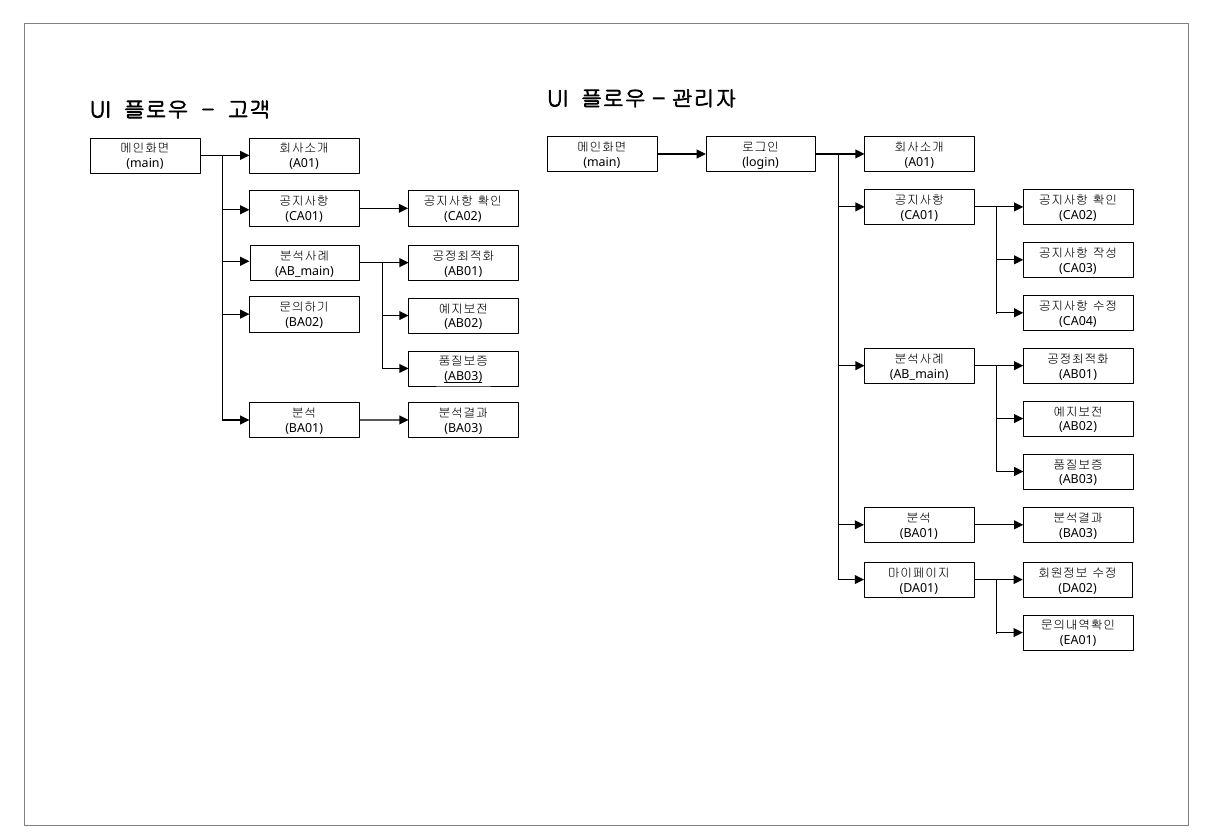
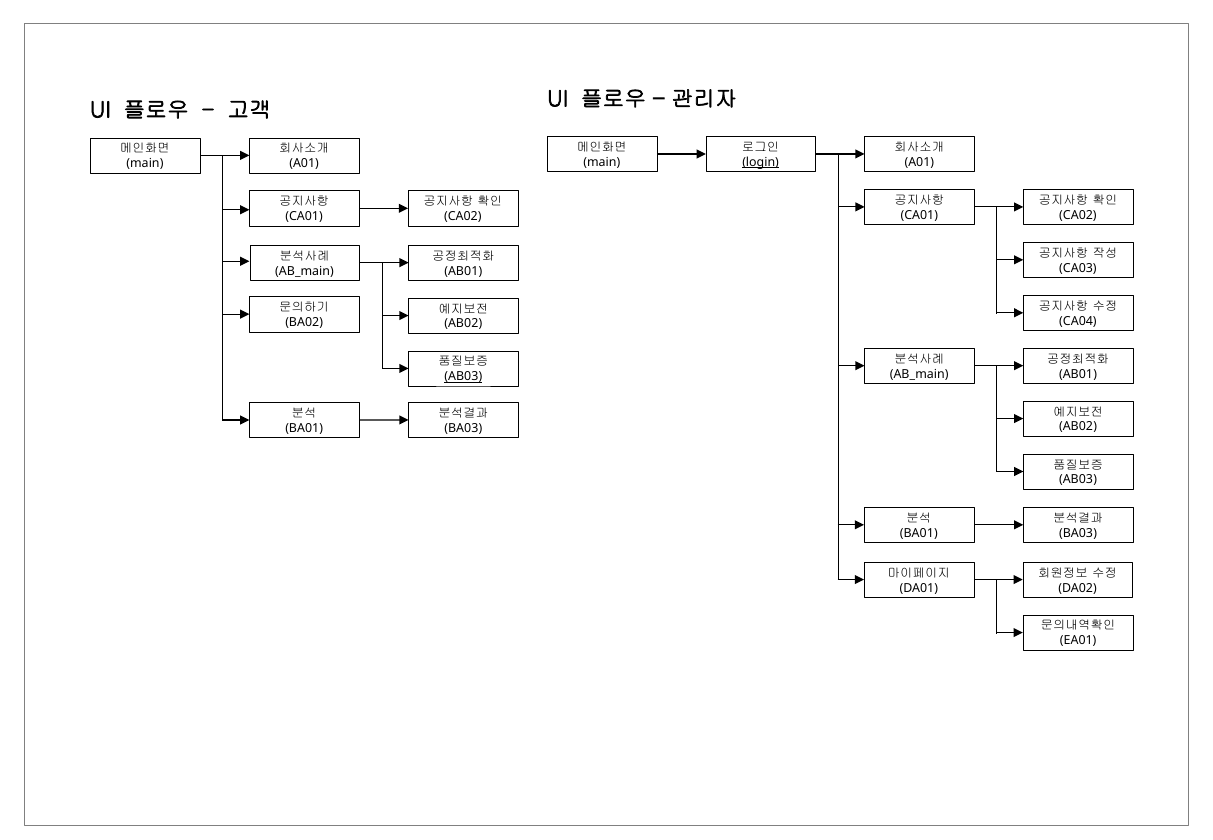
login underline: none -> present
